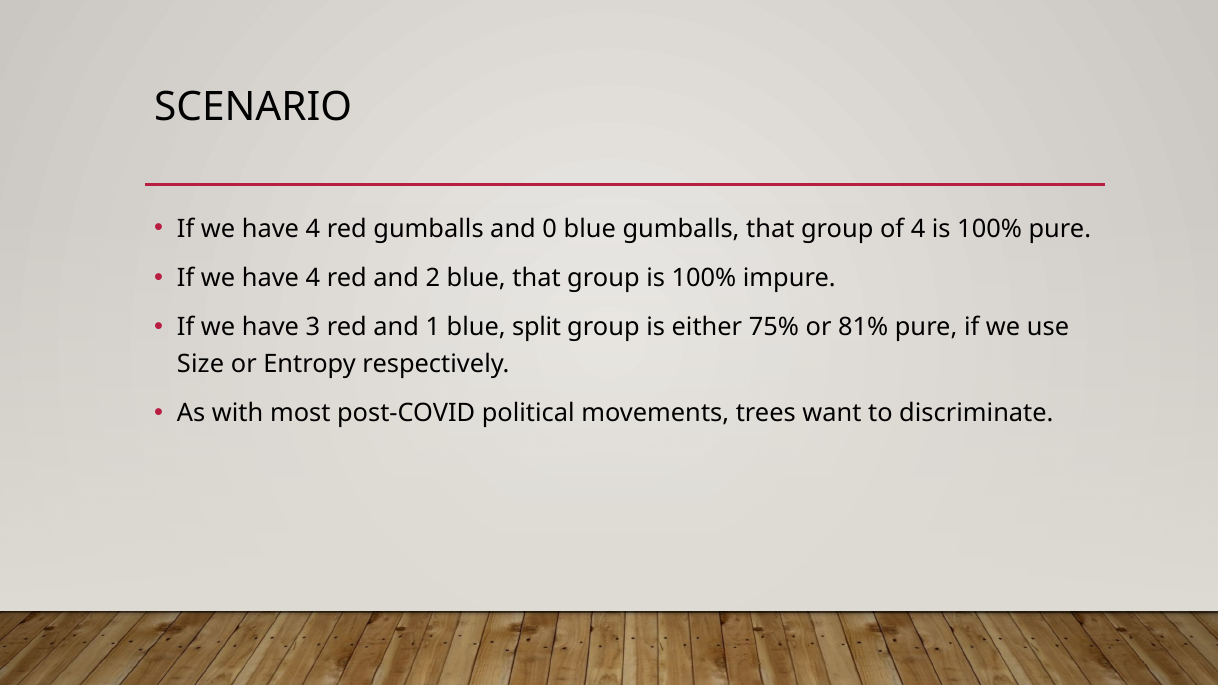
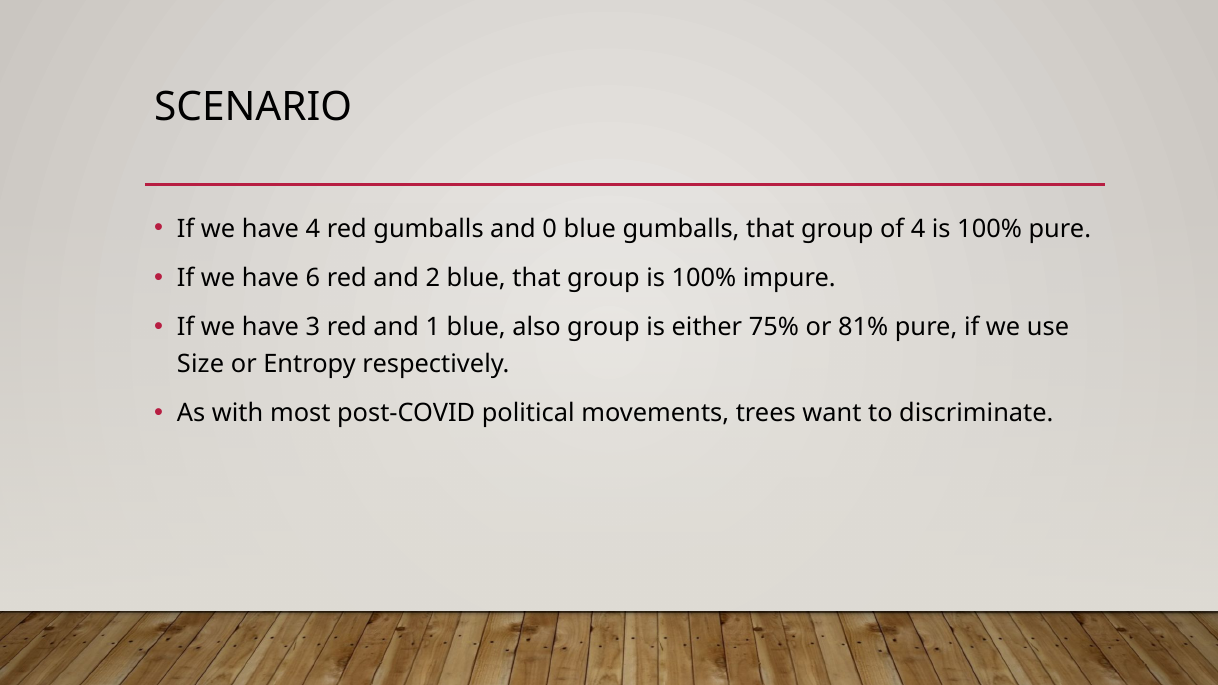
4 at (313, 278): 4 -> 6
split: split -> also
